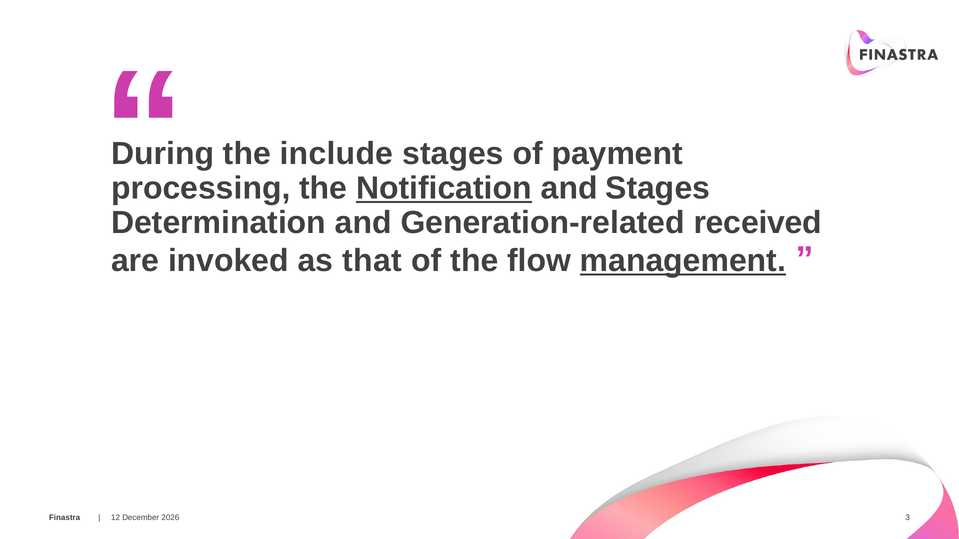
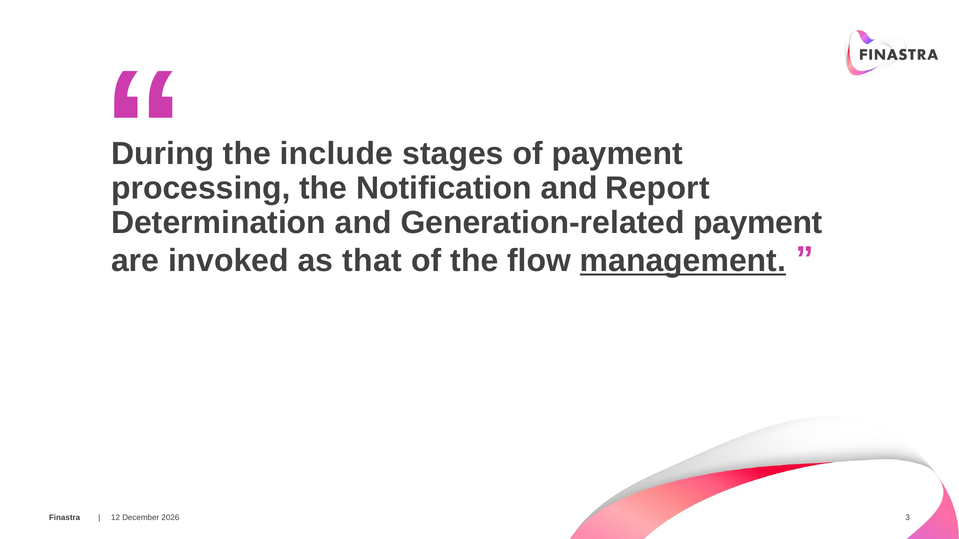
Notification underline: present -> none
and Stages: Stages -> Report
Generation-related received: received -> payment
